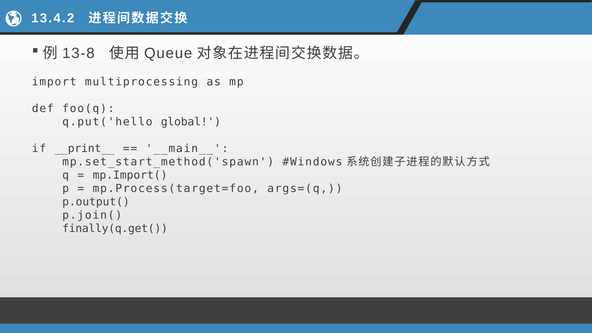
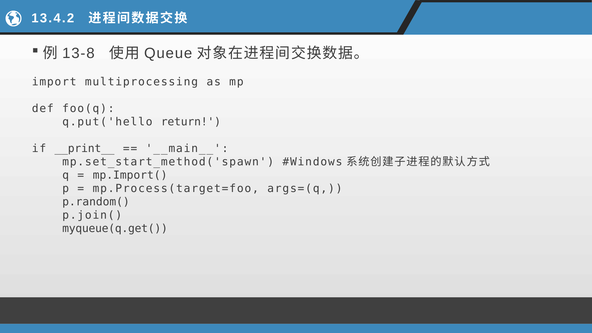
global: global -> return
p.output(: p.output( -> p.random(
finally(q.get(: finally(q.get( -> myqueue(q.get(
